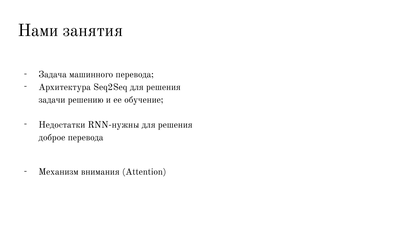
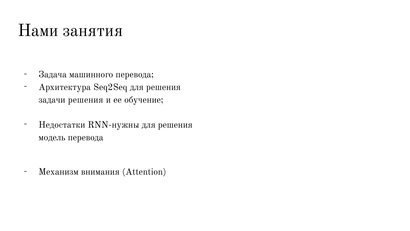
задачи решению: решению -> решения
доброе: доброе -> модель
